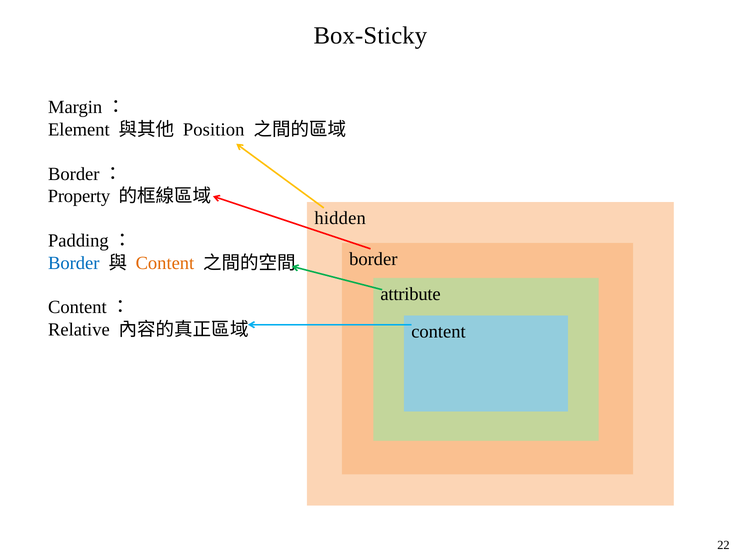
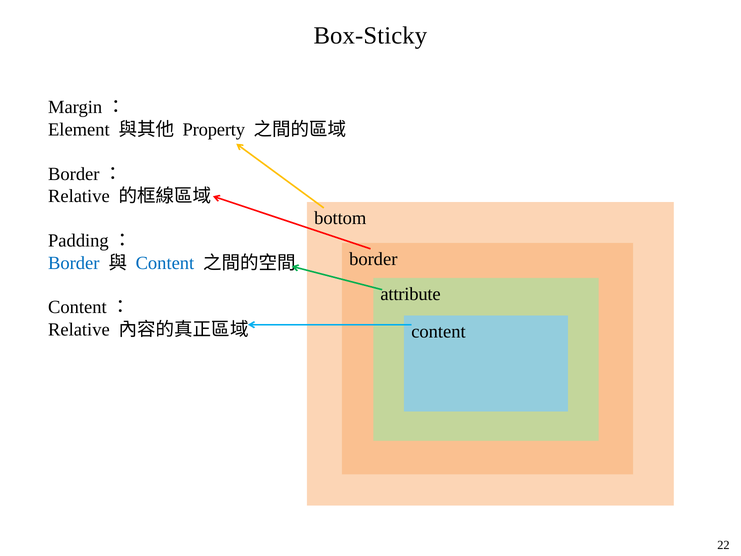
Position: Position -> Property
Property at (79, 196): Property -> Relative
hidden: hidden -> bottom
Content at (165, 263) colour: orange -> blue
